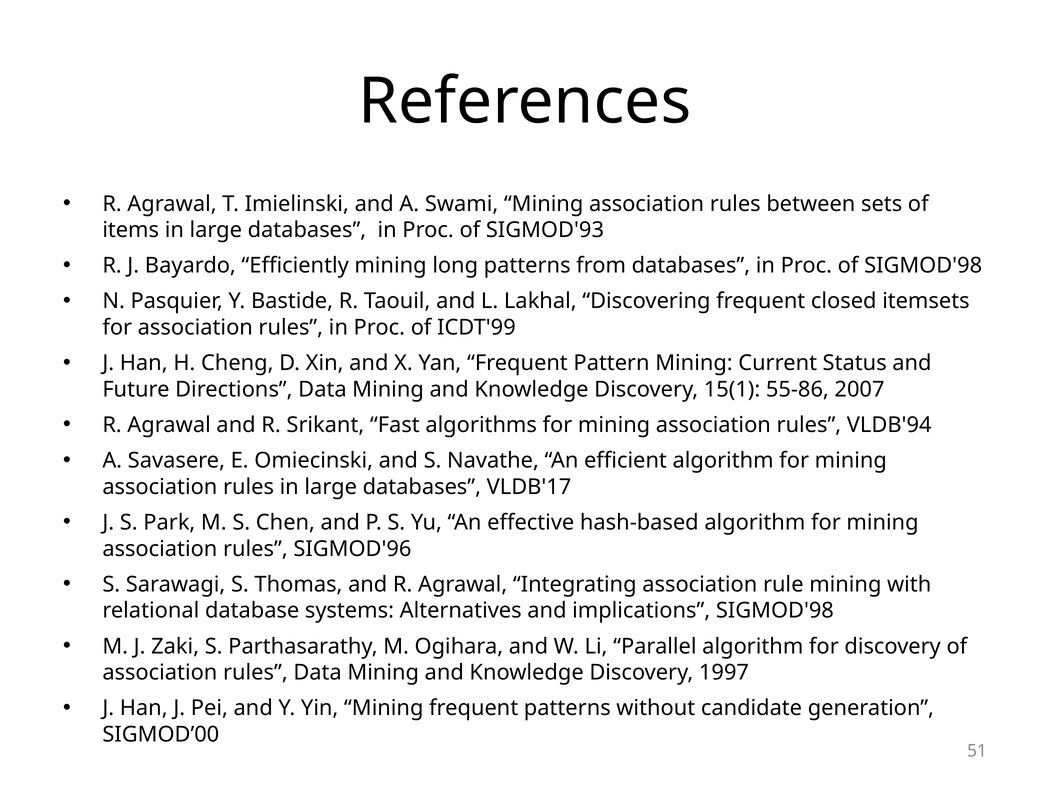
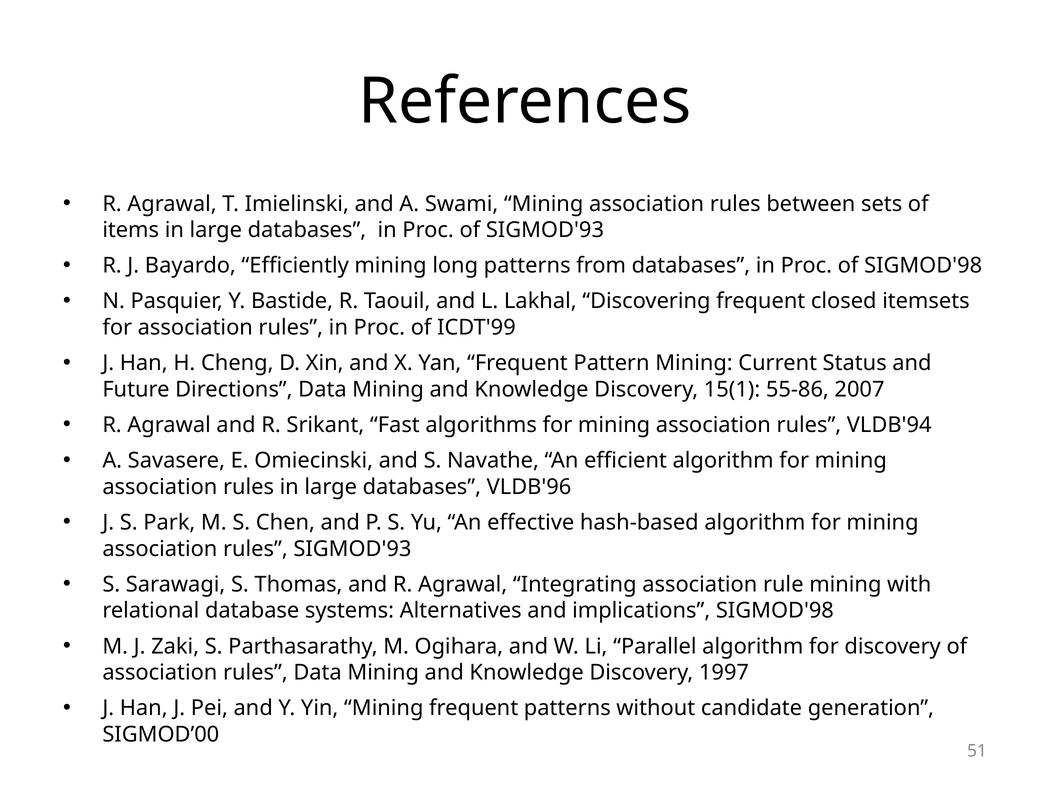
VLDB'17: VLDB'17 -> VLDB'96
rules SIGMOD'96: SIGMOD'96 -> SIGMOD'93
